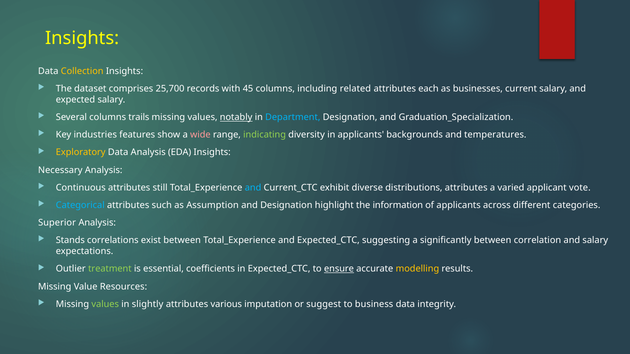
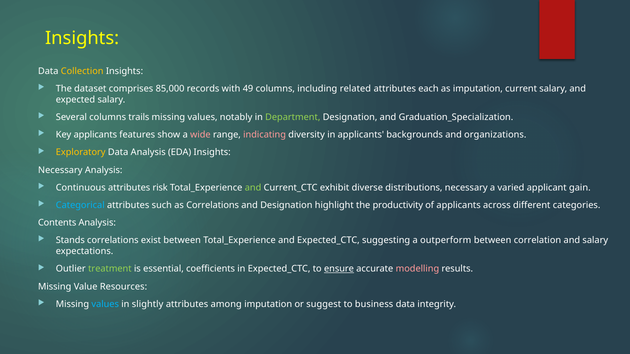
25,700: 25,700 -> 85,000
45: 45 -> 49
as businesses: businesses -> imputation
notably underline: present -> none
Department colour: light blue -> light green
Key industries: industries -> applicants
indicating colour: light green -> pink
temperatures: temperatures -> organizations
still: still -> risk
and at (253, 188) colour: light blue -> light green
distributions attributes: attributes -> necessary
vote: vote -> gain
as Assumption: Assumption -> Correlations
information: information -> productivity
Superior: Superior -> Contents
significantly: significantly -> outperform
modelling colour: yellow -> pink
values at (105, 304) colour: light green -> light blue
various: various -> among
